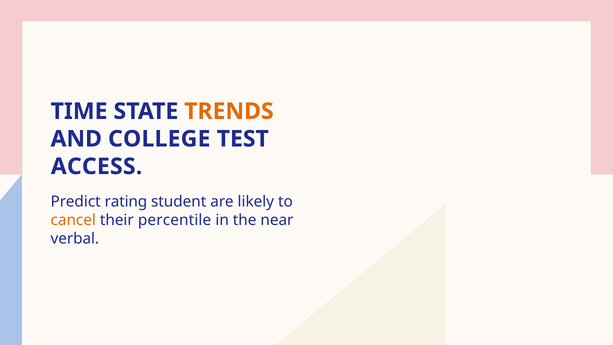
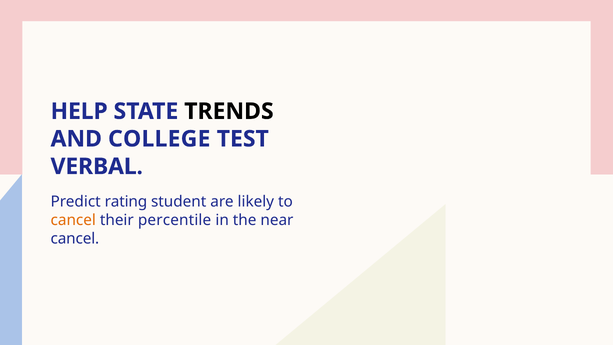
TIME: TIME -> HELP
TRENDS colour: orange -> black
ACCESS: ACCESS -> VERBAL
verbal at (75, 239): verbal -> cancel
